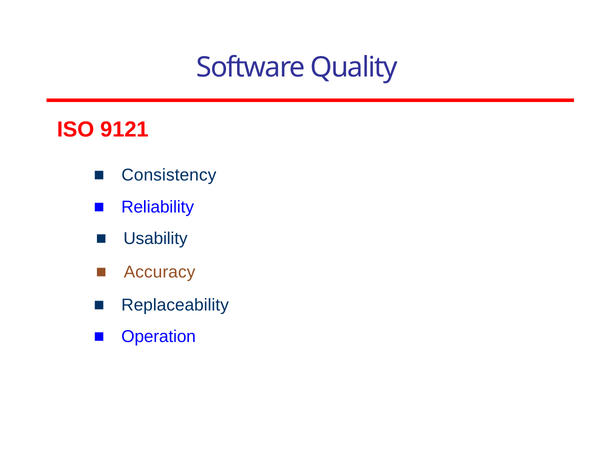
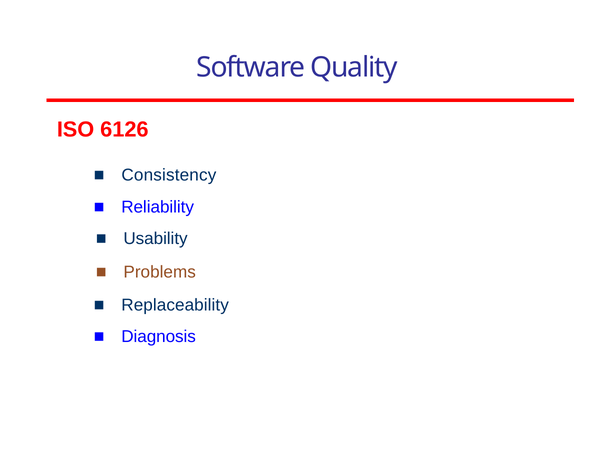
9121: 9121 -> 6126
Accuracy: Accuracy -> Problems
Operation: Operation -> Diagnosis
